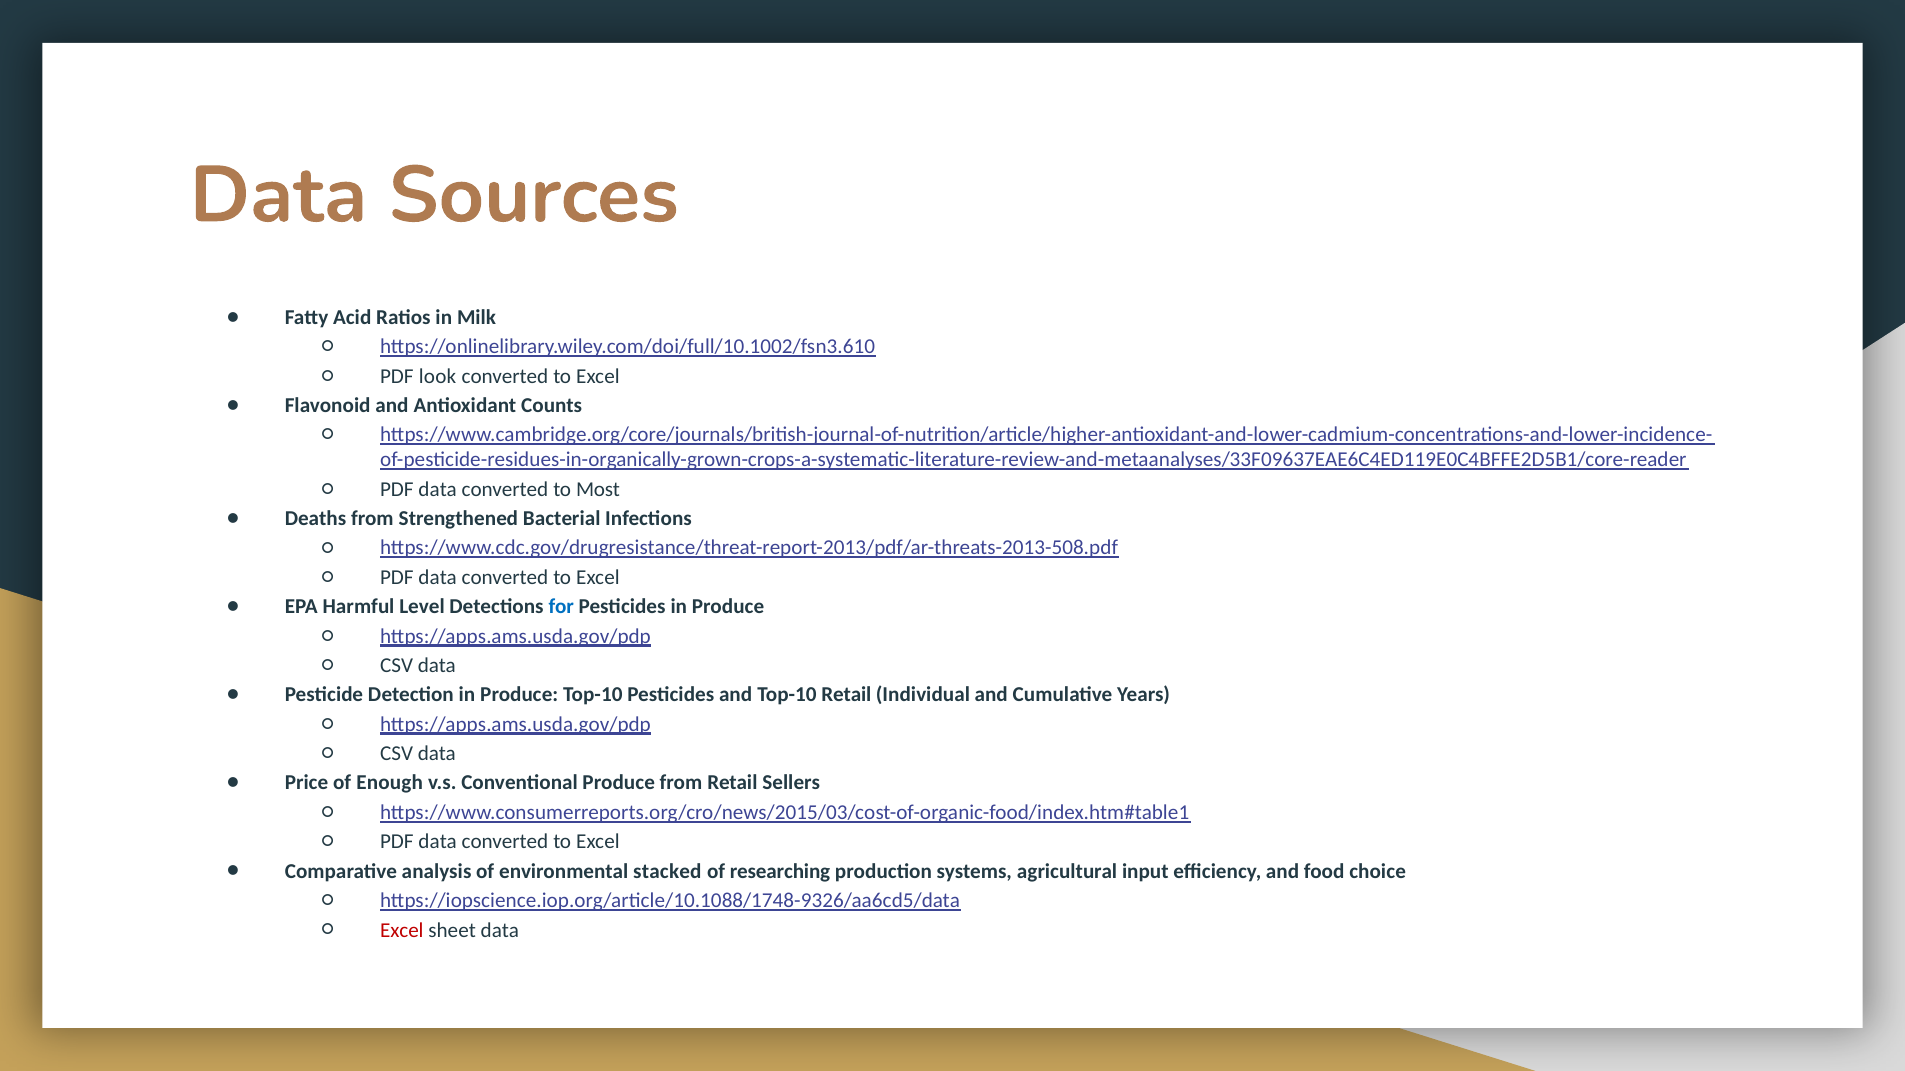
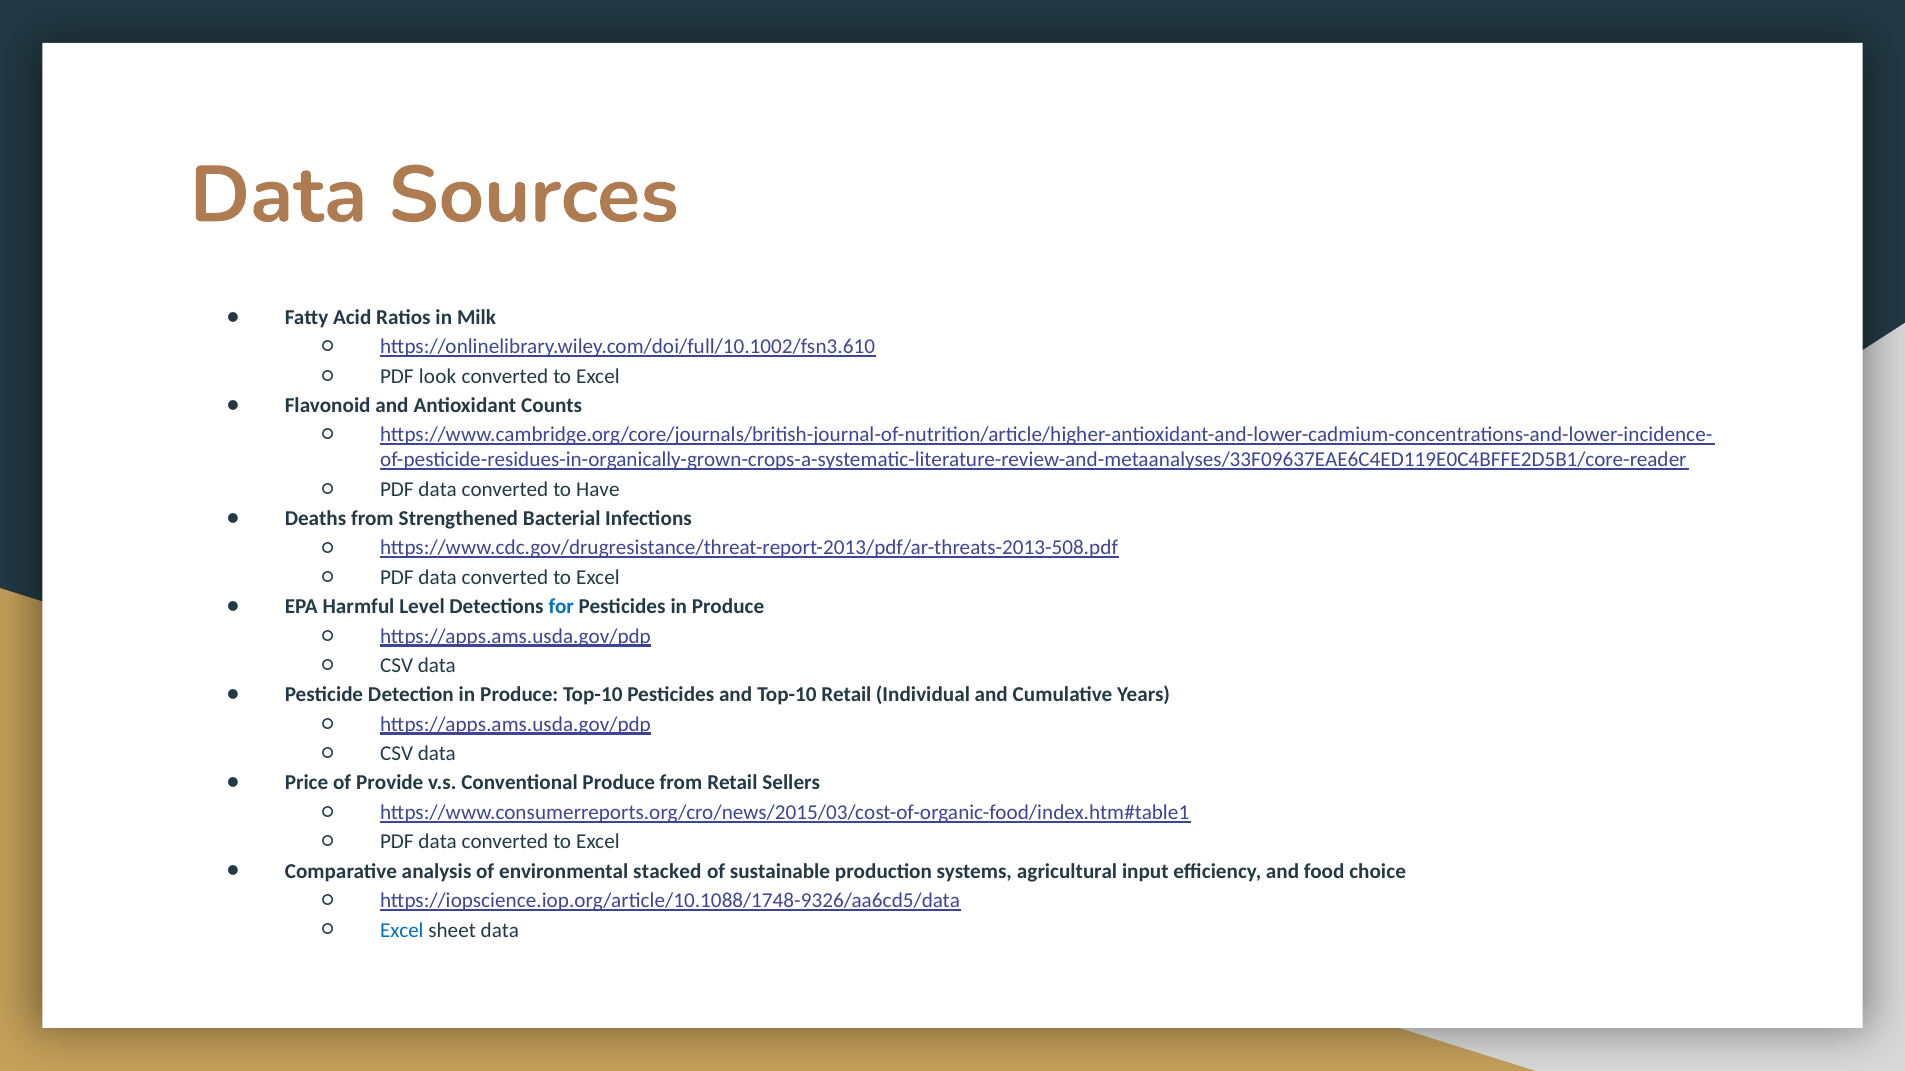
Most: Most -> Have
Enough: Enough -> Provide
researching: researching -> sustainable
Excel at (402, 931) colour: red -> blue
